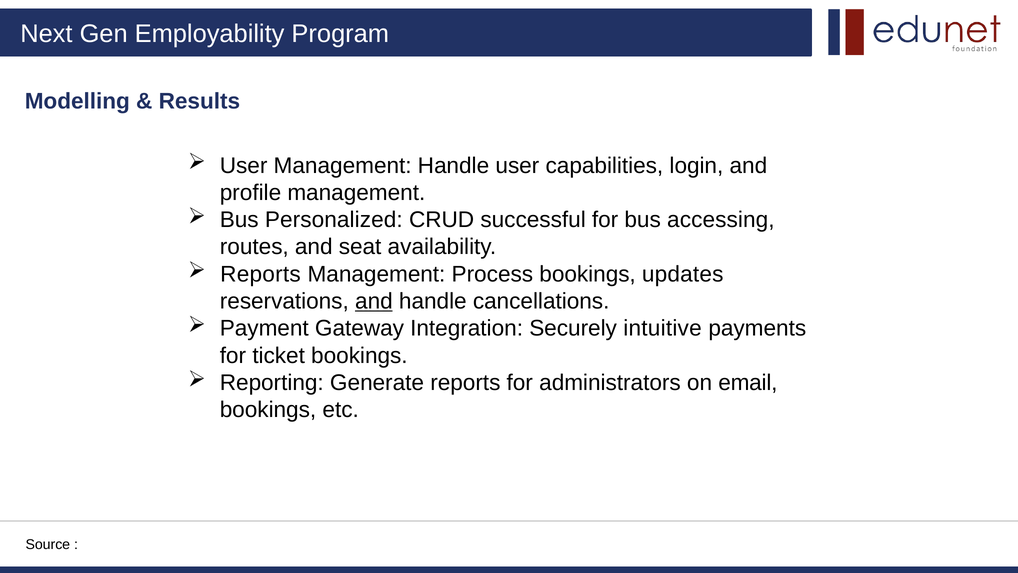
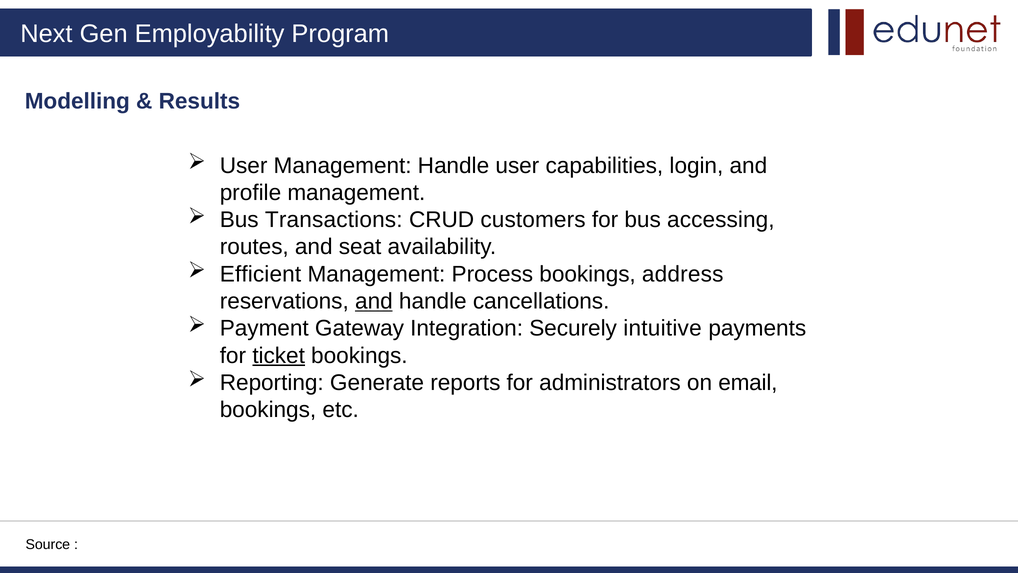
Personalized: Personalized -> Transactions
successful: successful -> customers
Reports at (260, 274): Reports -> Efficient
updates: updates -> address
ticket underline: none -> present
